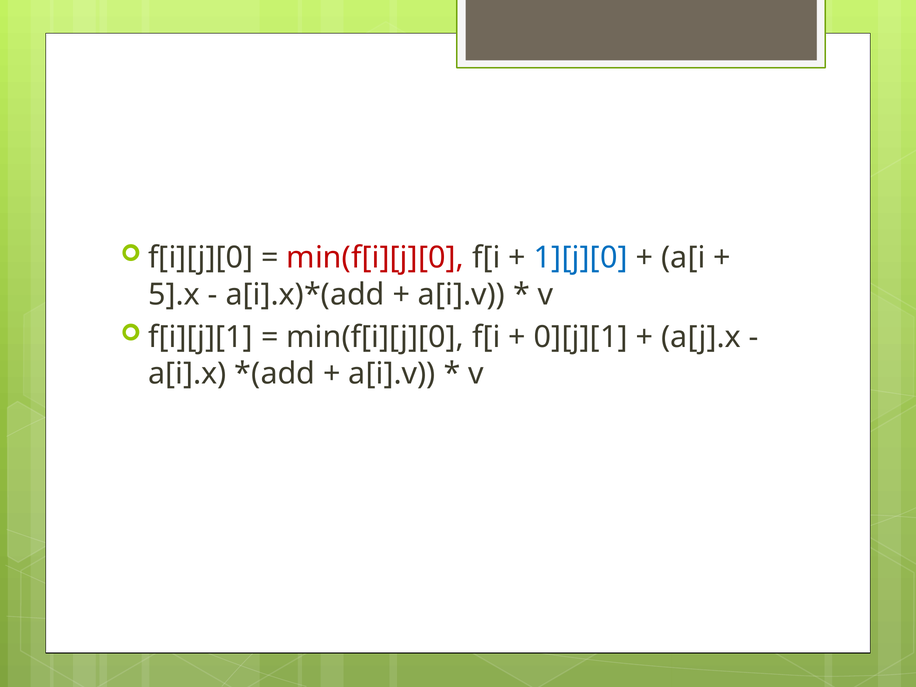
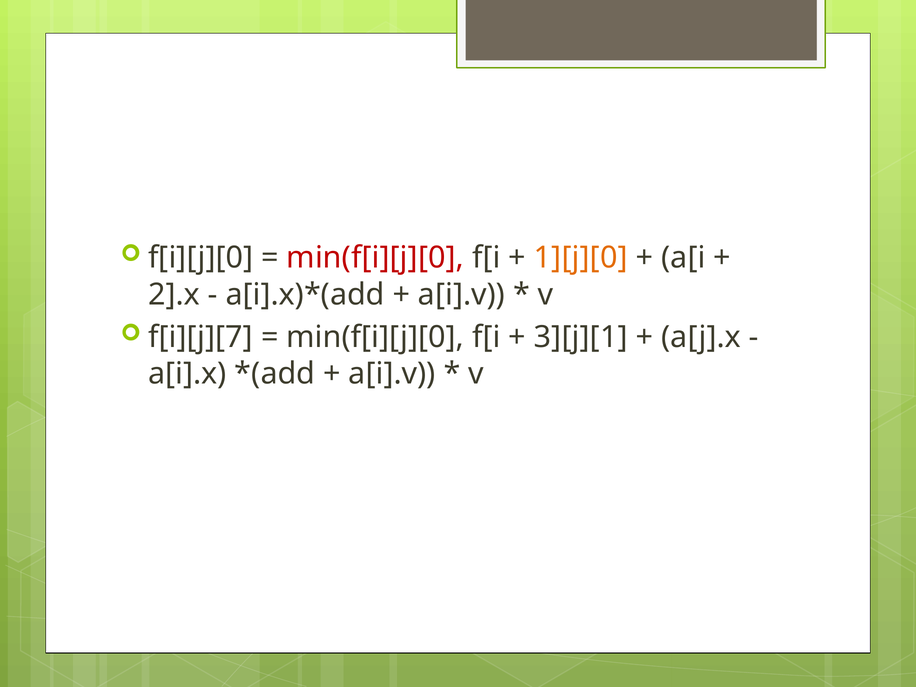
1][j][0 colour: blue -> orange
5].x: 5].x -> 2].x
f[i][j][1: f[i][j][1 -> f[i][j][7
0][j][1: 0][j][1 -> 3][j][1
